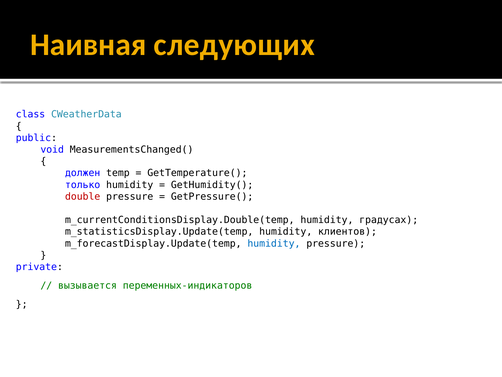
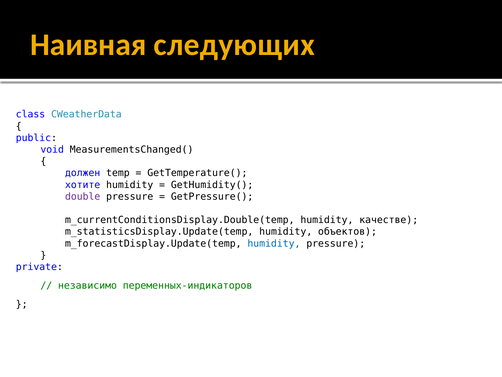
только: только -> хотите
double colour: red -> purple
градусах: градусах -> качестве
клиентов: клиентов -> объектов
вызывается: вызывается -> независимо
